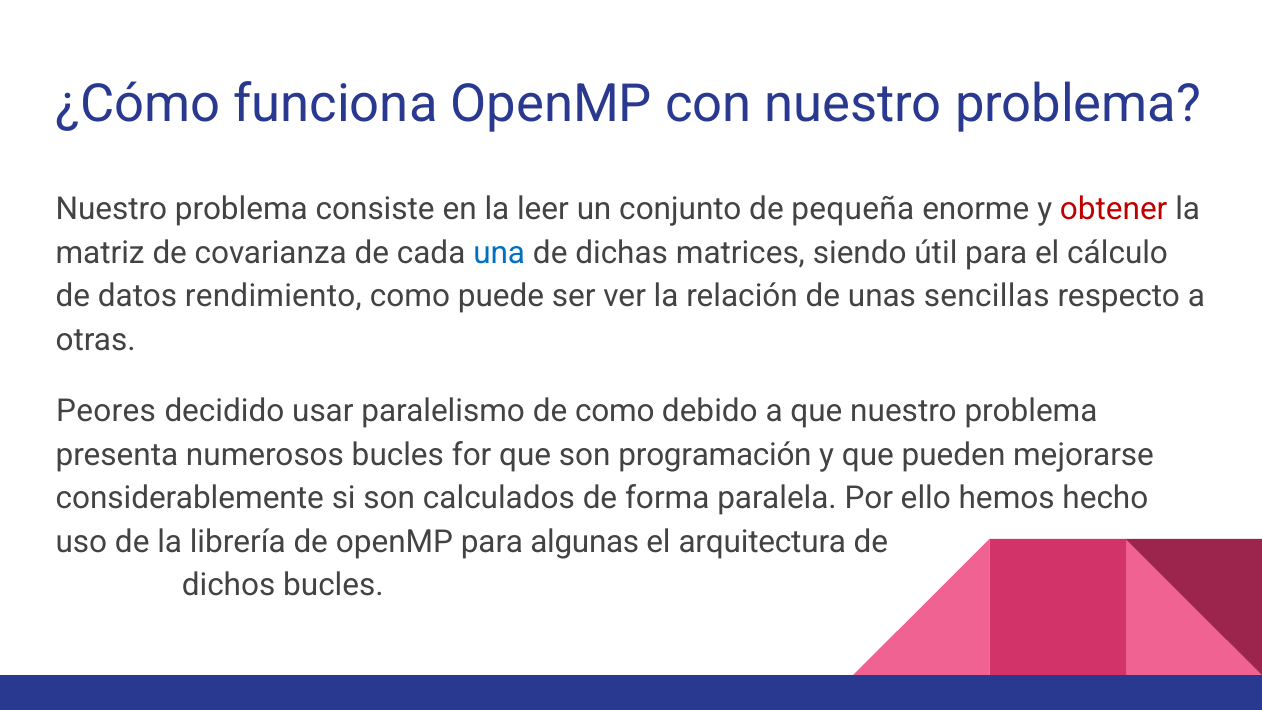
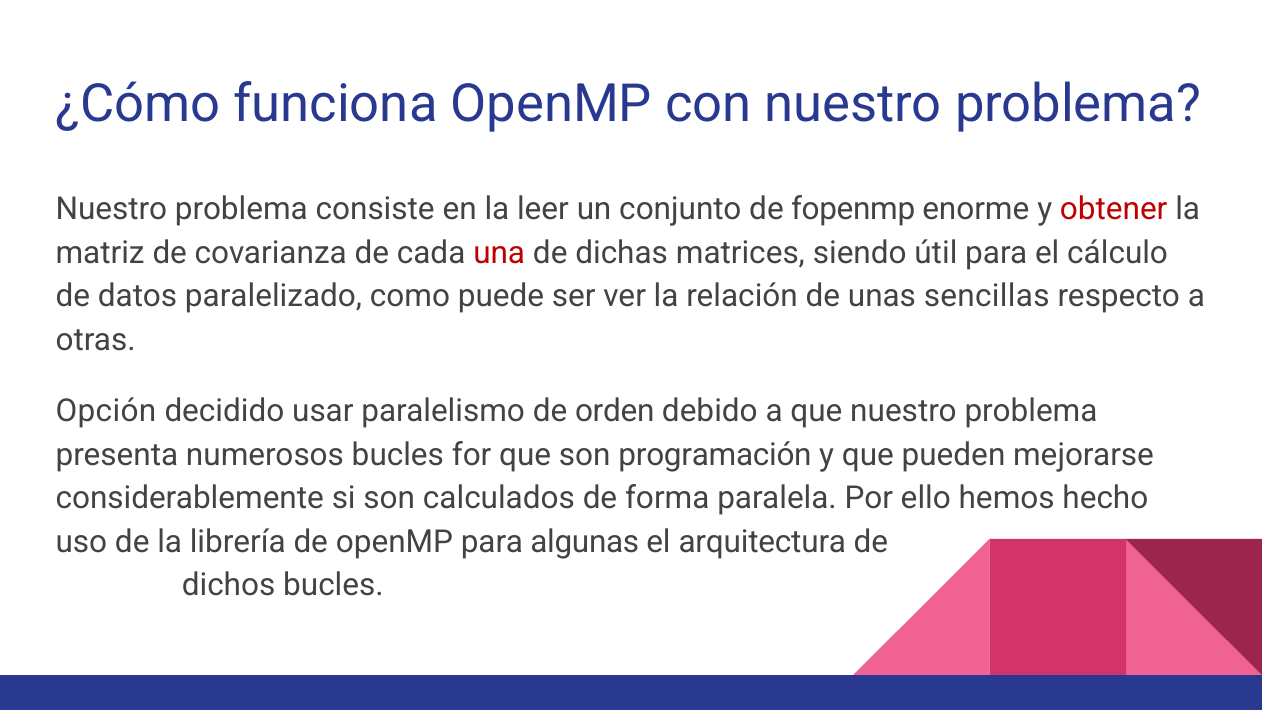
pequeña: pequeña -> fopenmp
una colour: blue -> red
rendimiento: rendimiento -> paralelizado
Peores: Peores -> Opción
de como: como -> orden
